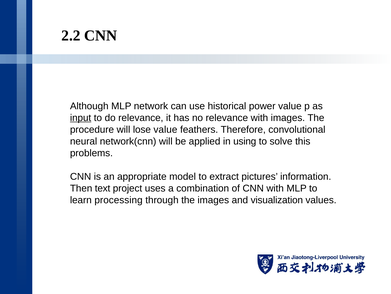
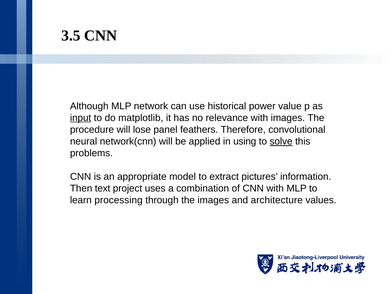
2.2: 2.2 -> 3.5
do relevance: relevance -> matplotlib
lose value: value -> panel
solve underline: none -> present
visualization: visualization -> architecture
